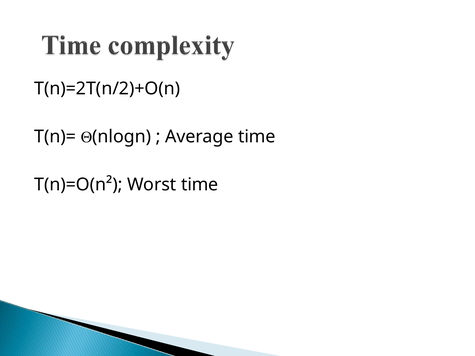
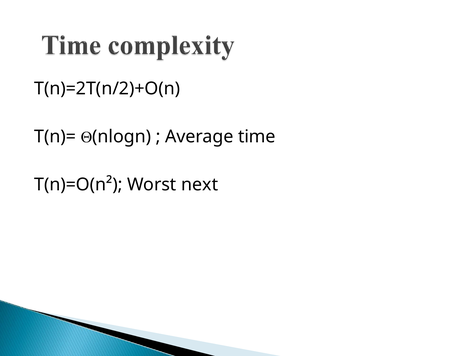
Worst time: time -> next
